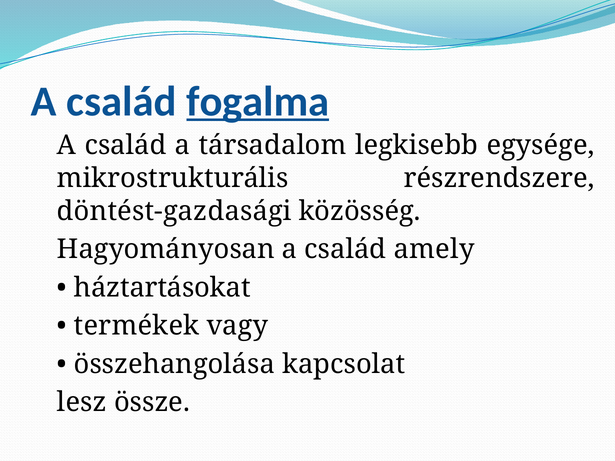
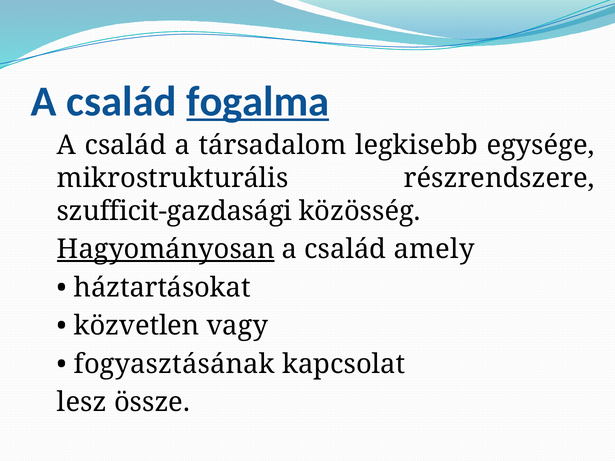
döntést-gazdasági: döntést-gazdasági -> szufficit-gazdasági
Hagyományosan underline: none -> present
termékek: termékek -> közvetlen
összehangolása: összehangolása -> fogyasztásának
